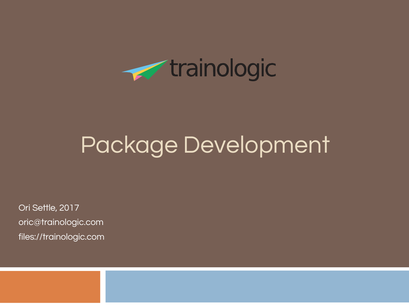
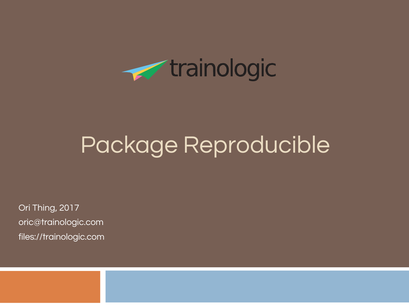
Development: Development -> Reproducible
Settle: Settle -> Thing
